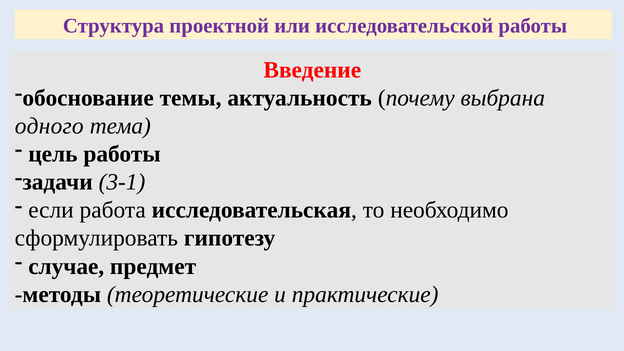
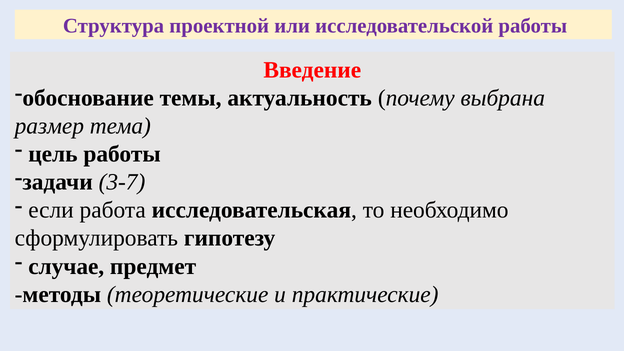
одного: одного -> размер
3-1: 3-1 -> 3-7
